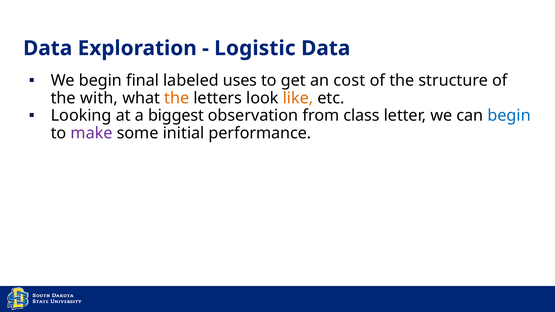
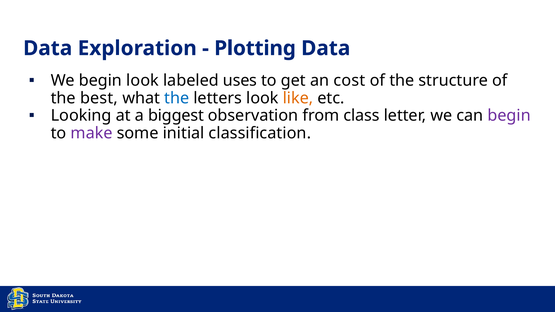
Logistic: Logistic -> Plotting
begin final: final -> look
with: with -> best
the at (177, 98) colour: orange -> blue
begin at (509, 116) colour: blue -> purple
performance: performance -> classification
